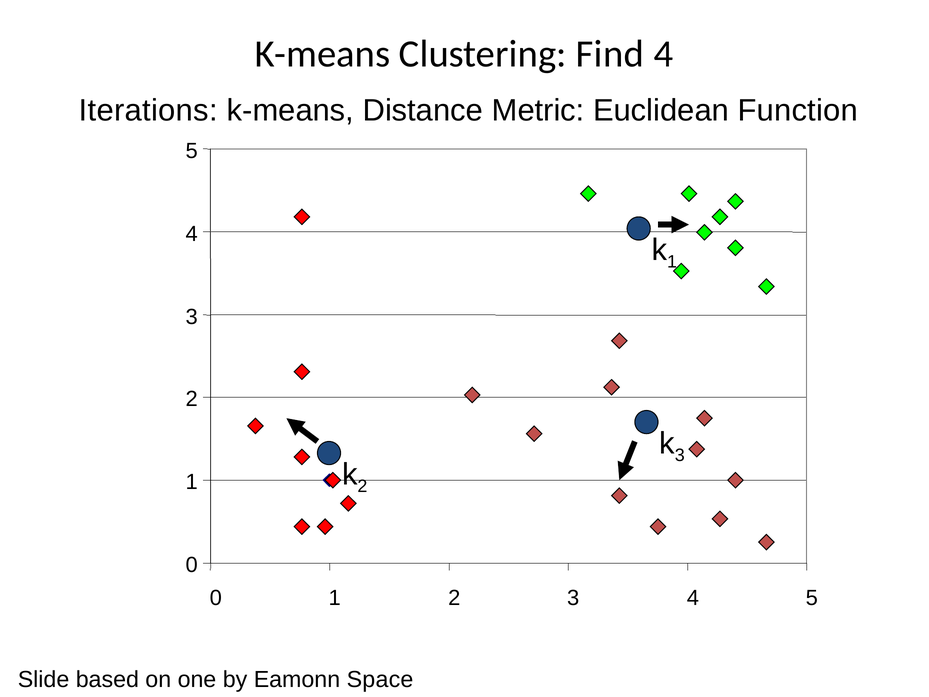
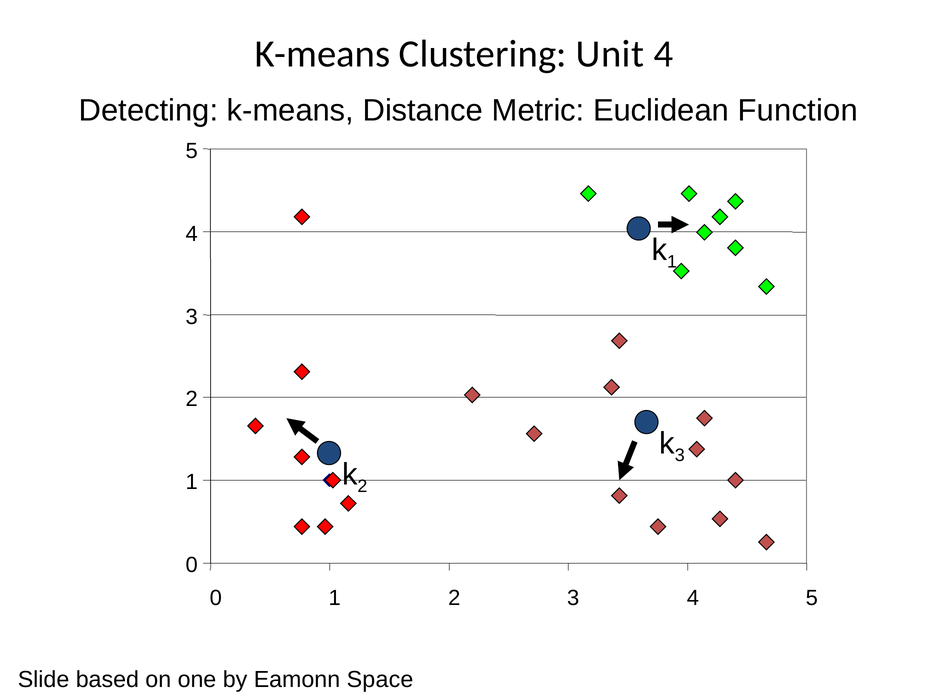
Find: Find -> Unit
Iterations: Iterations -> Detecting
